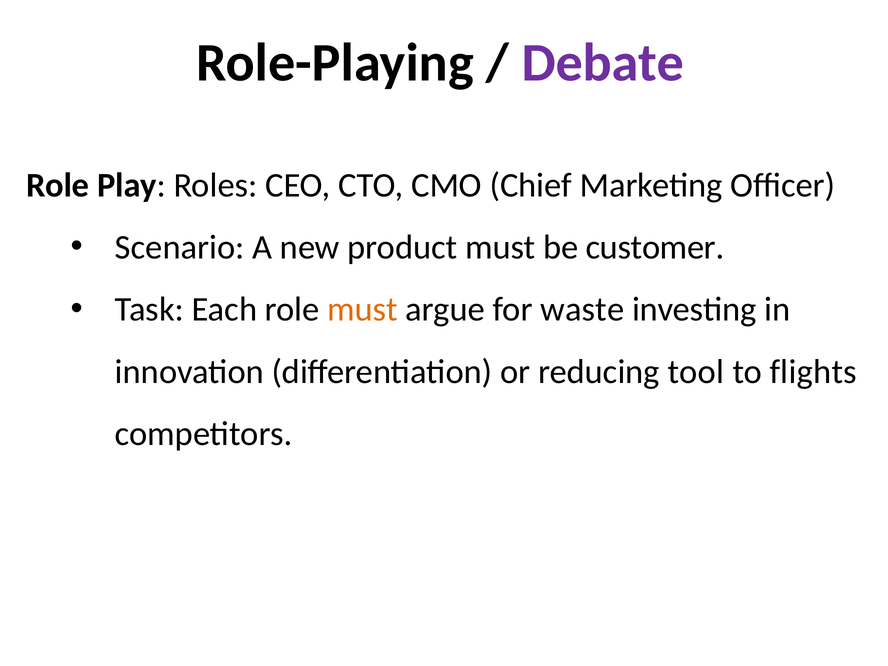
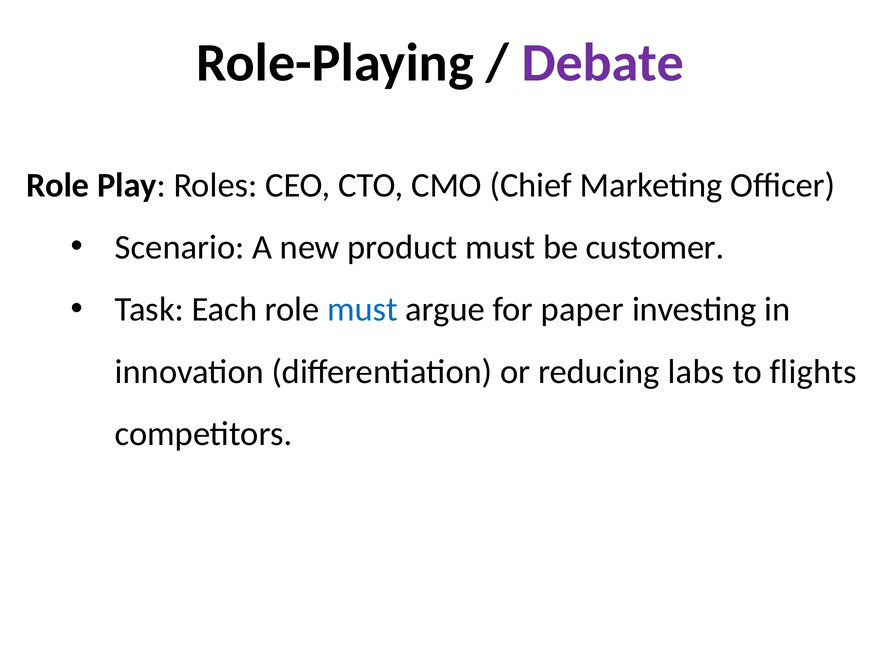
must at (363, 310) colour: orange -> blue
waste: waste -> paper
tool: tool -> labs
